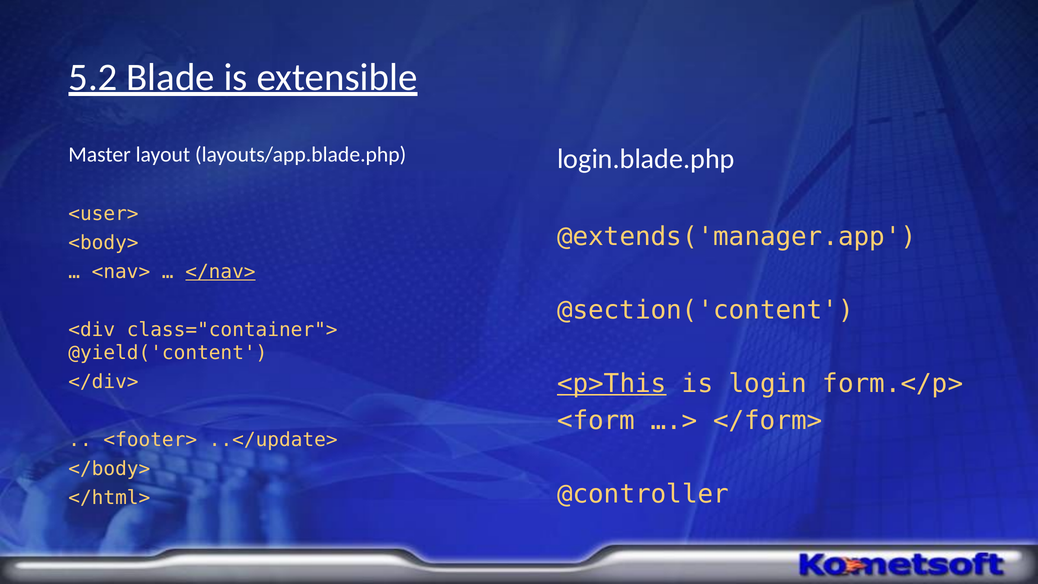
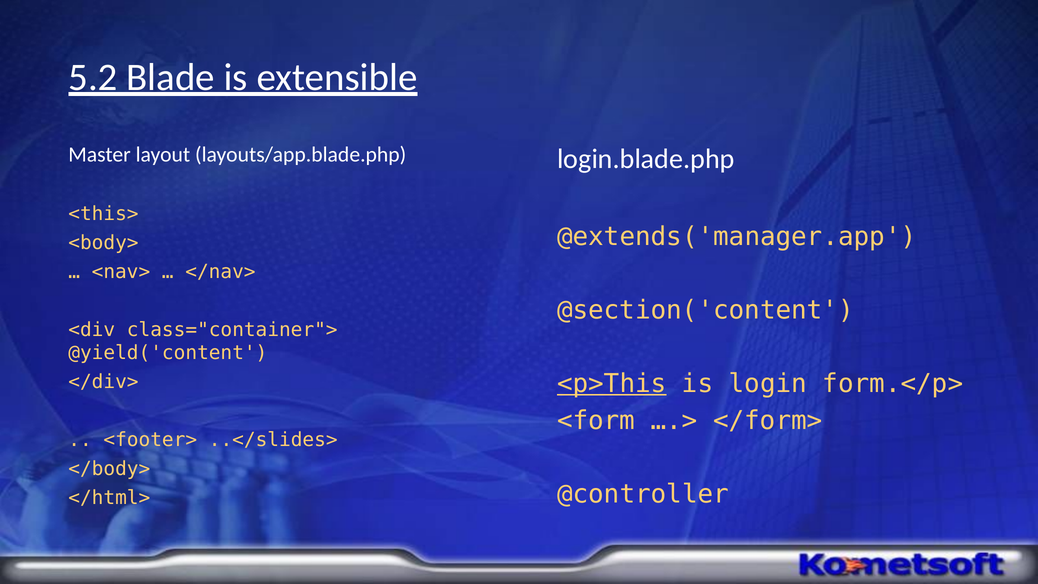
<user>: <user> -> <this>
</nav> underline: present -> none
..</update>: ..</update> -> ..</slides>
